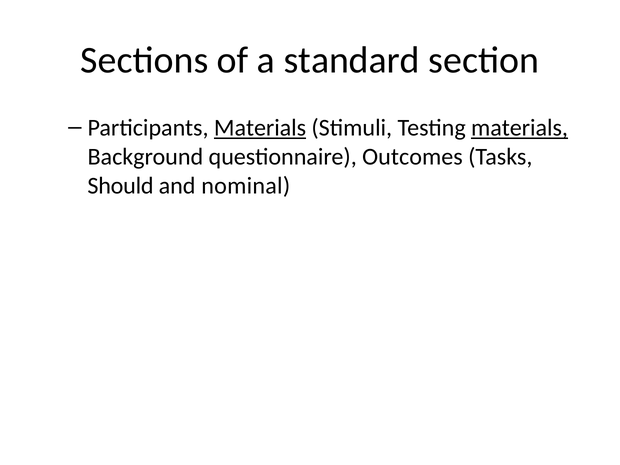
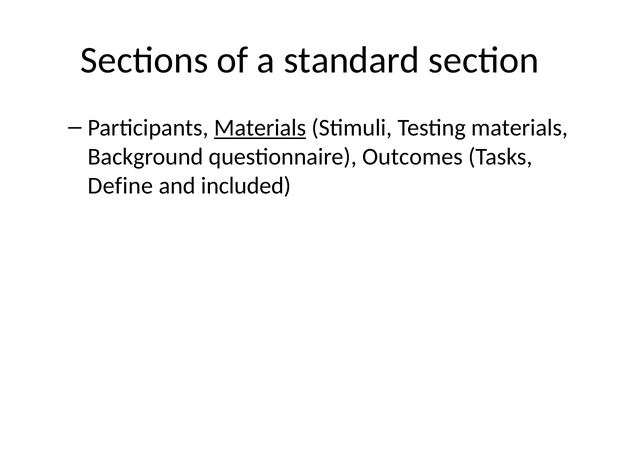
materials at (519, 128) underline: present -> none
Should: Should -> Define
nominal: nominal -> included
